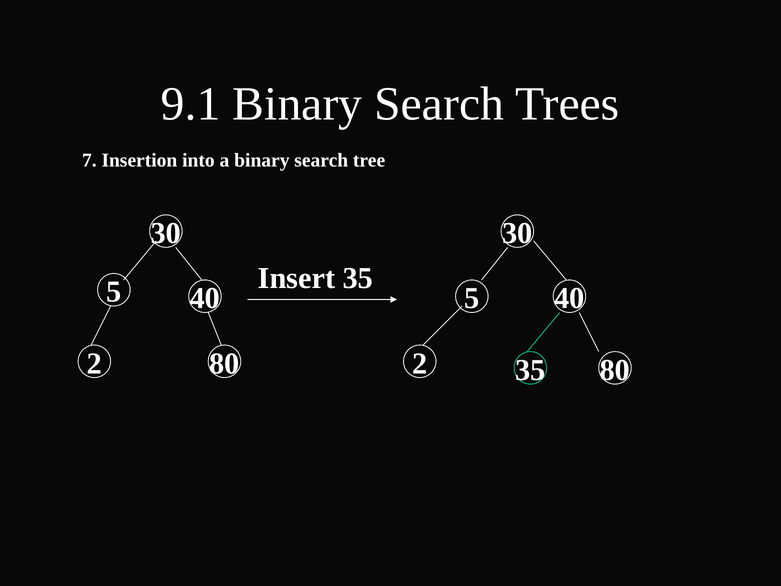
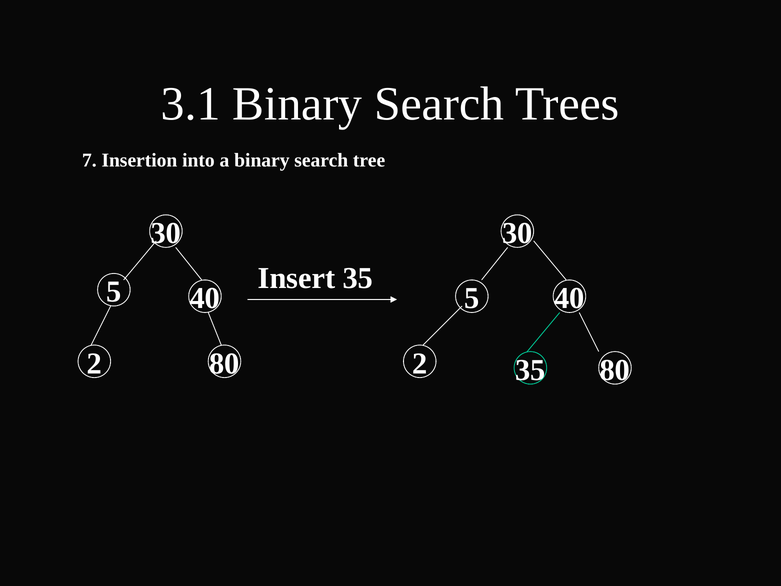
9.1: 9.1 -> 3.1
